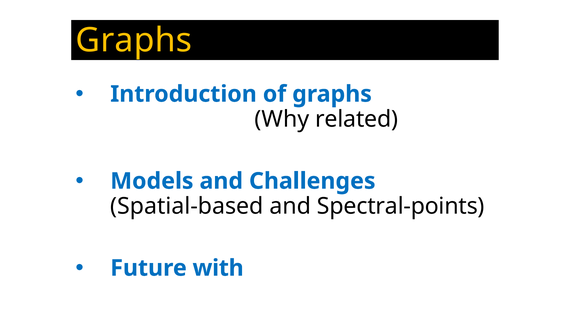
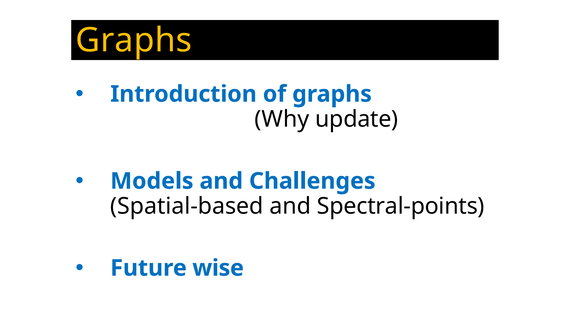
related: related -> update
with: with -> wise
